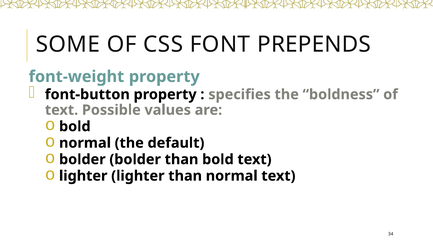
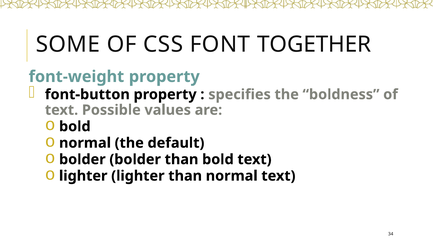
PREPENDS: PREPENDS -> TOGETHER
